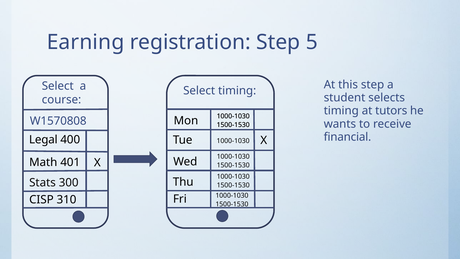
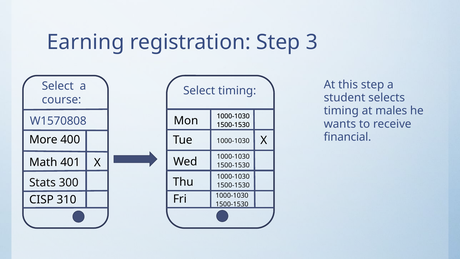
5: 5 -> 3
tutors: tutors -> males
Legal: Legal -> More
